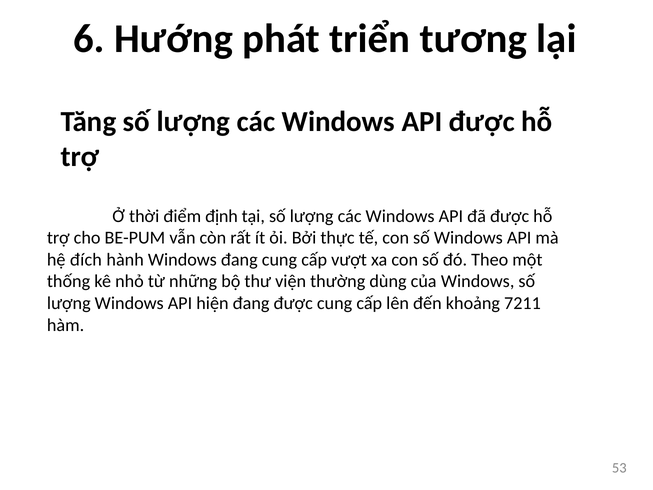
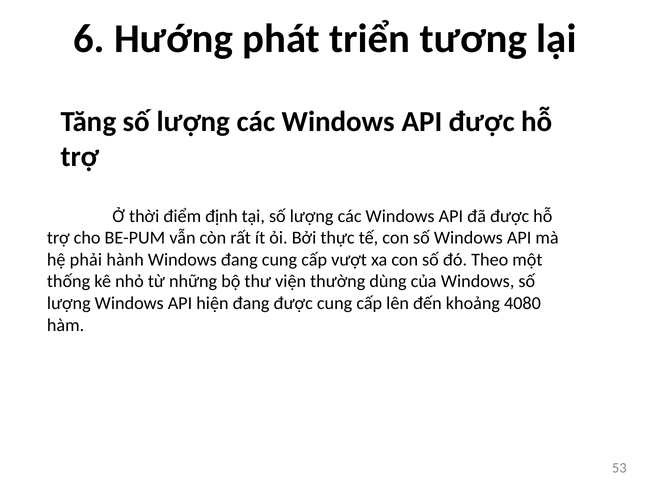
đích: đích -> phải
7211: 7211 -> 4080
